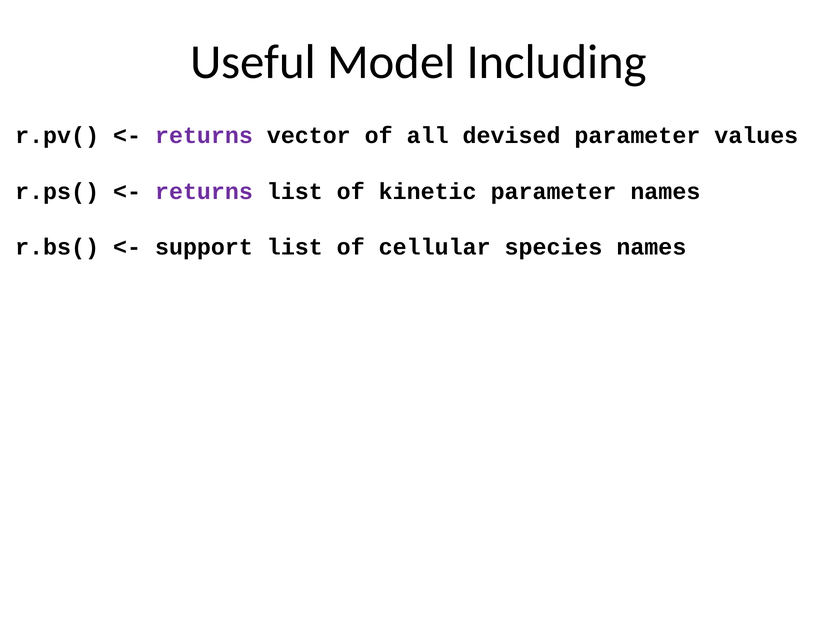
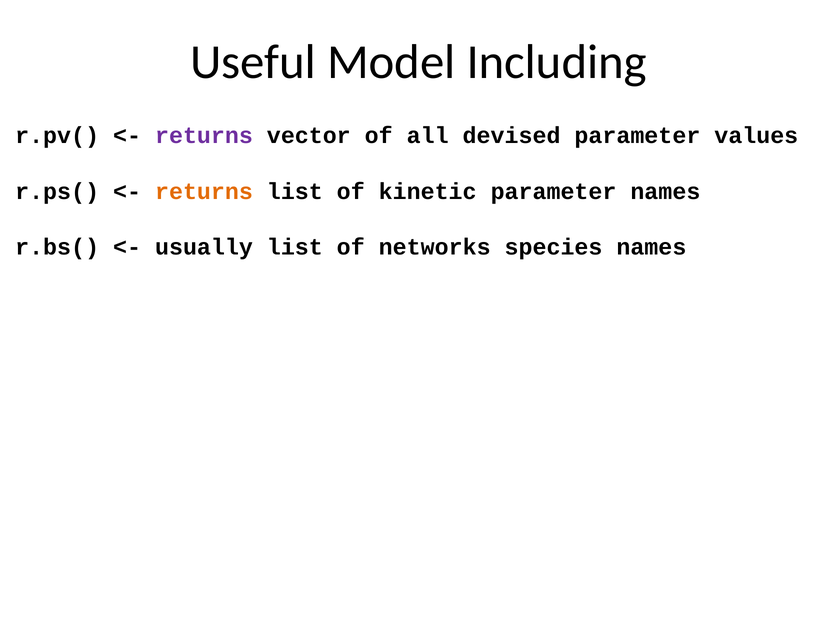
returns at (204, 191) colour: purple -> orange
support: support -> usually
cellular: cellular -> networks
